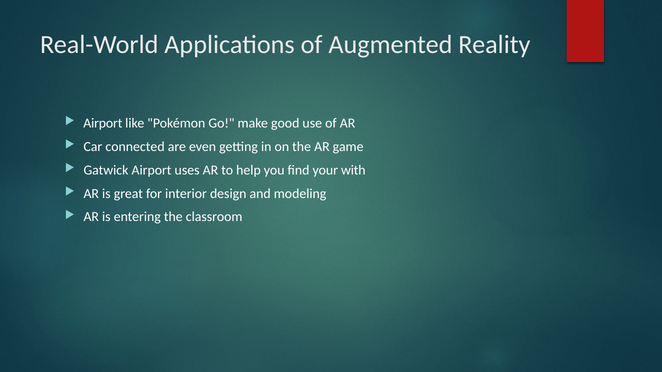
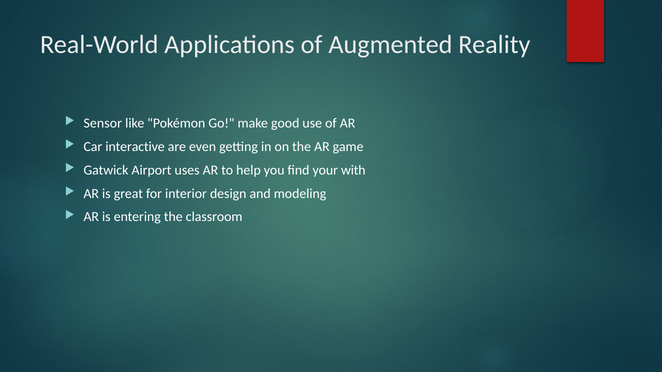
Airport at (103, 123): Airport -> Sensor
connected: connected -> interactive
